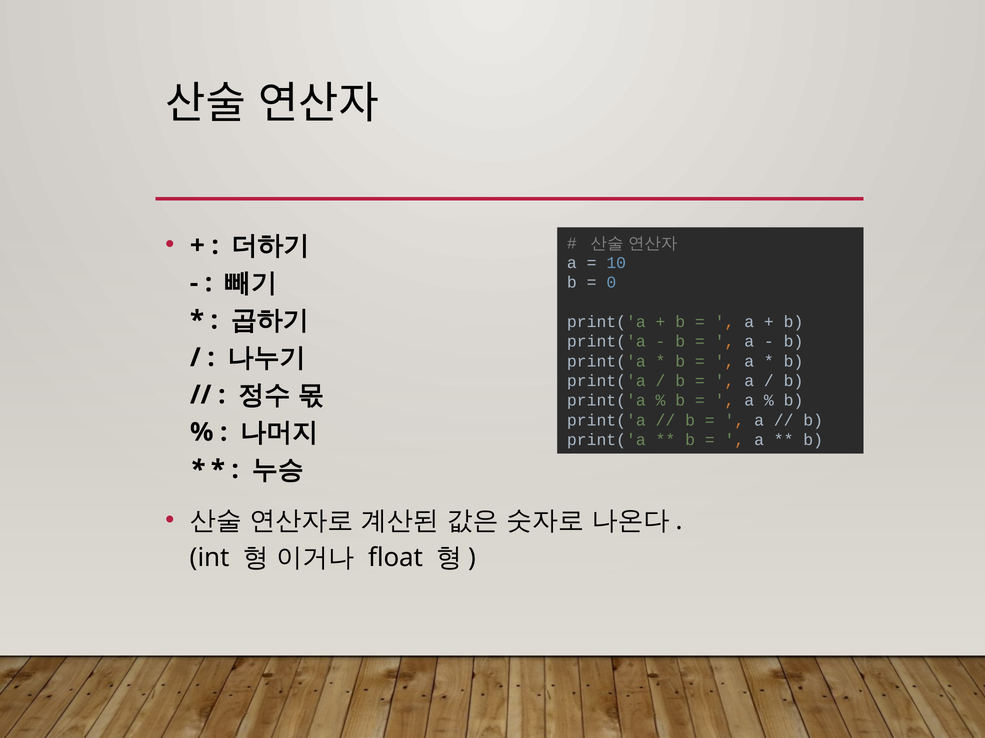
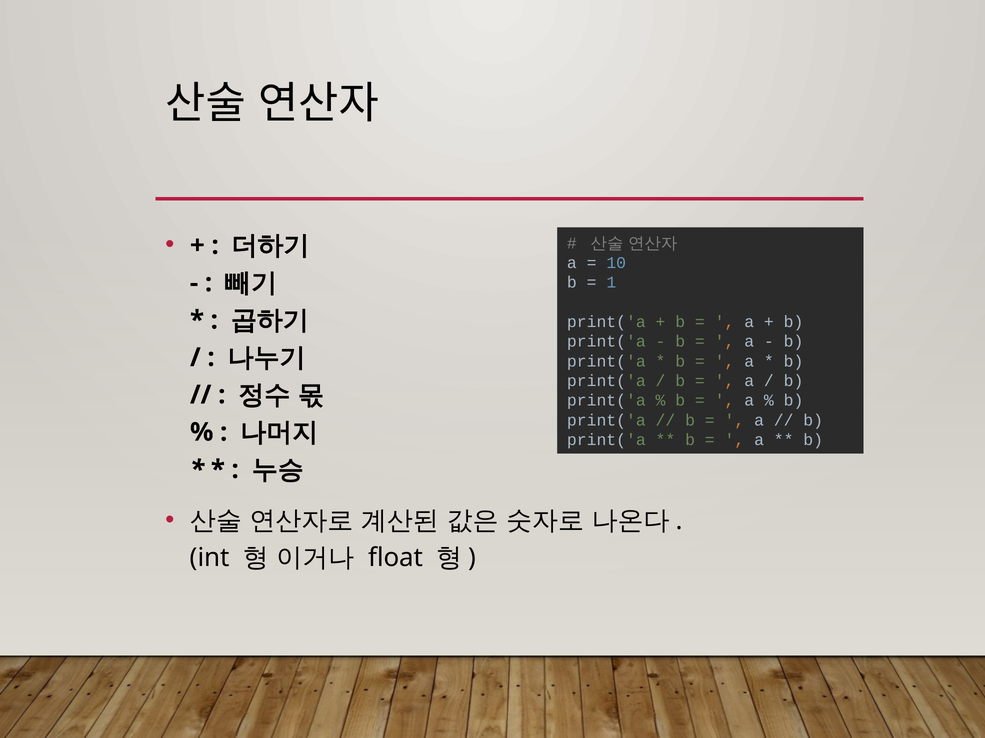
0: 0 -> 1
